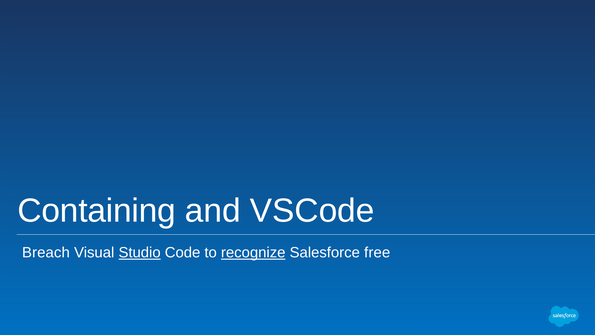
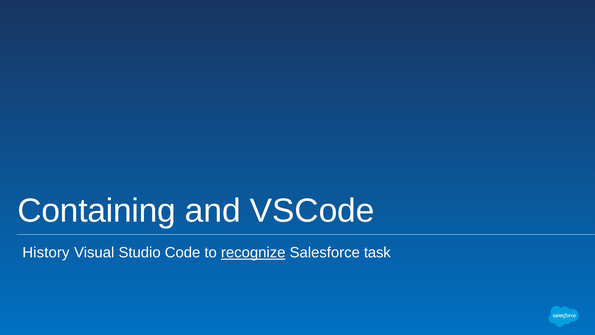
Breach: Breach -> History
Studio underline: present -> none
free: free -> task
